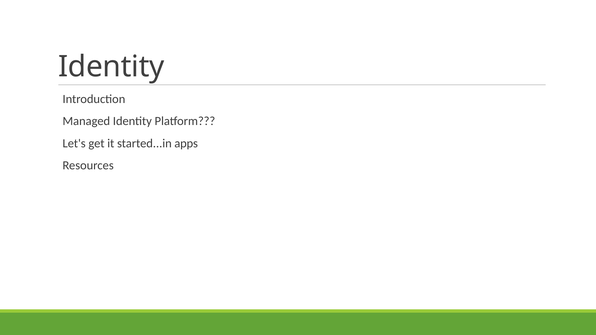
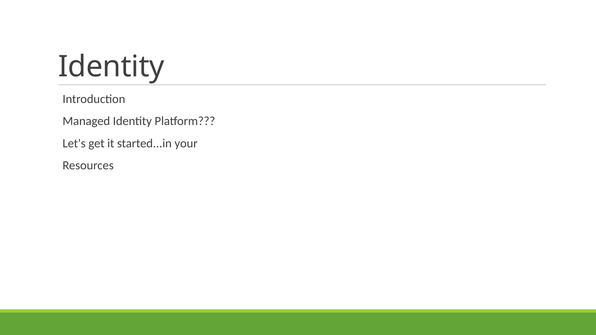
apps: apps -> your
